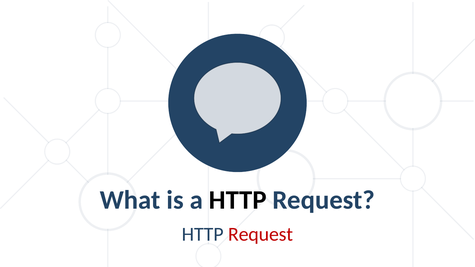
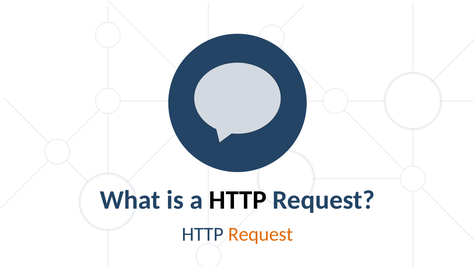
Request at (261, 235) colour: red -> orange
